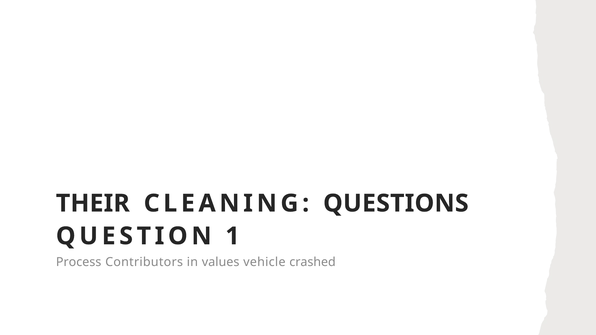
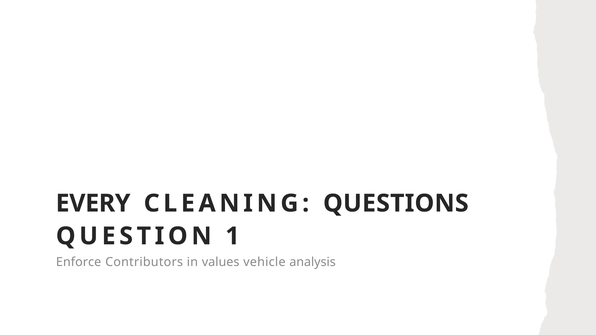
THEIR: THEIR -> EVERY
Process: Process -> Enforce
crashed: crashed -> analysis
